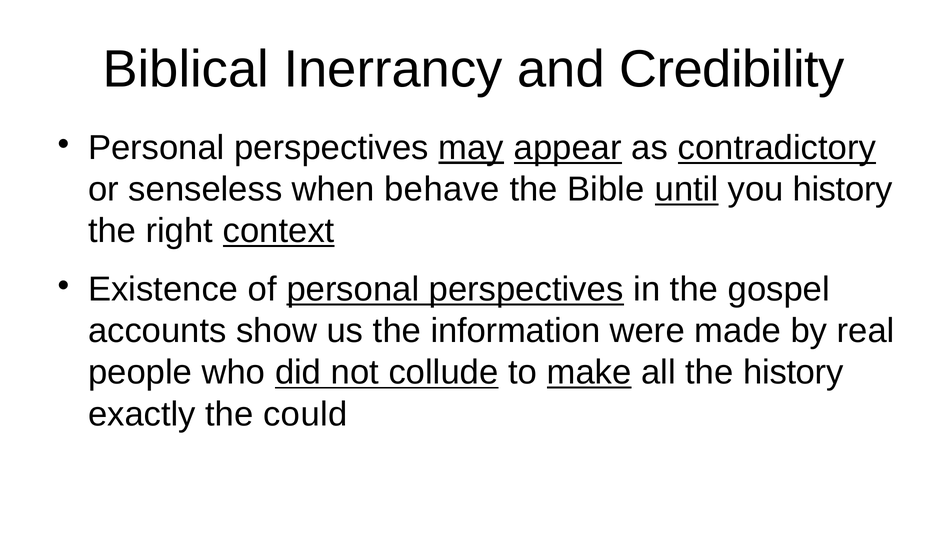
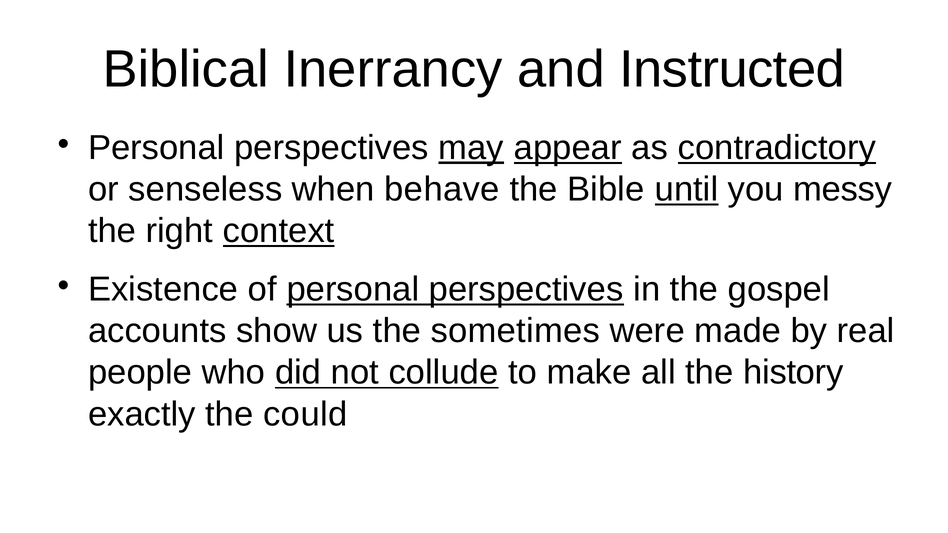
Credibility: Credibility -> Instructed
you history: history -> messy
information: information -> sometimes
make underline: present -> none
